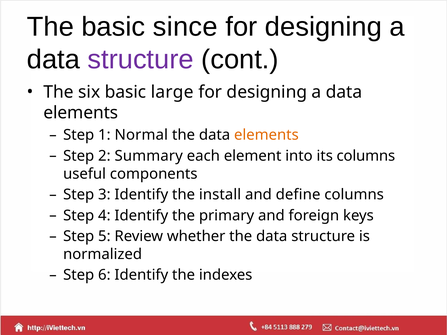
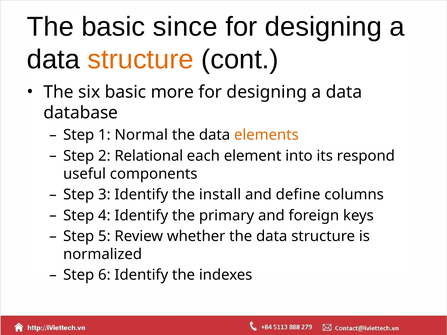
structure at (141, 60) colour: purple -> orange
large: large -> more
elements at (81, 113): elements -> database
Summary: Summary -> Relational
its columns: columns -> respond
